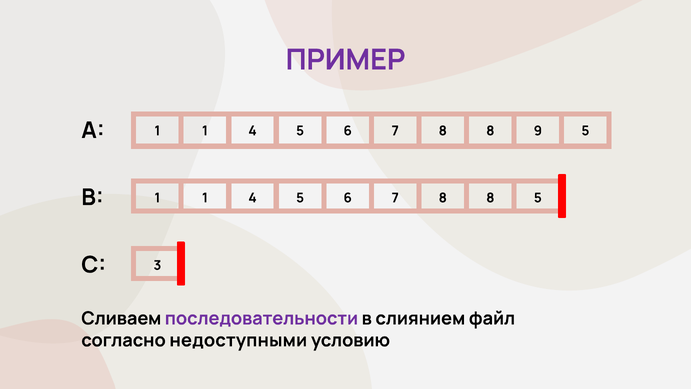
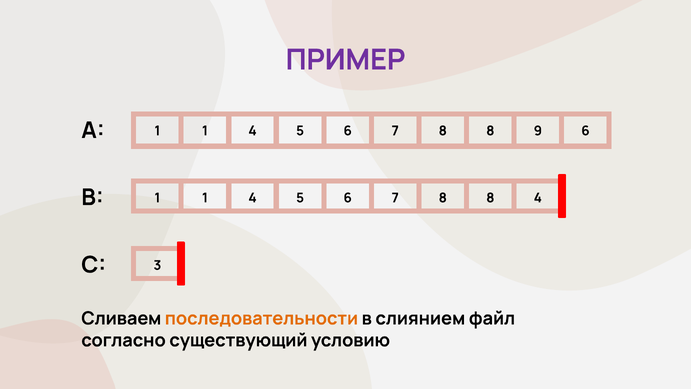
9 5: 5 -> 6
8 5: 5 -> 4
последовательности colour: purple -> orange
недоступными: недоступными -> существующий
